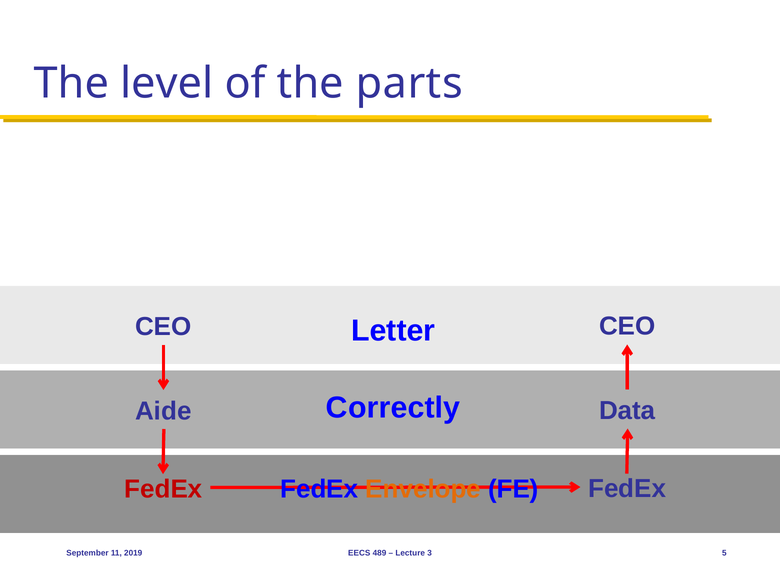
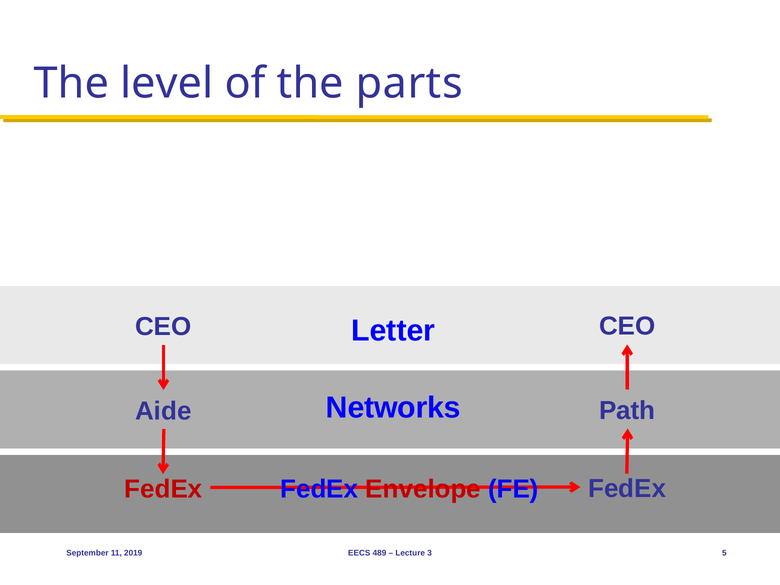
Correctly: Correctly -> Networks
Data: Data -> Path
Envelope colour: orange -> red
